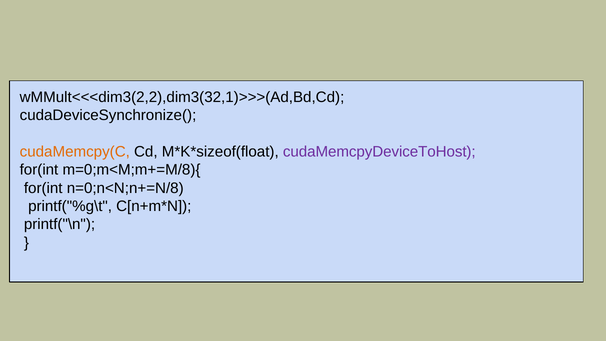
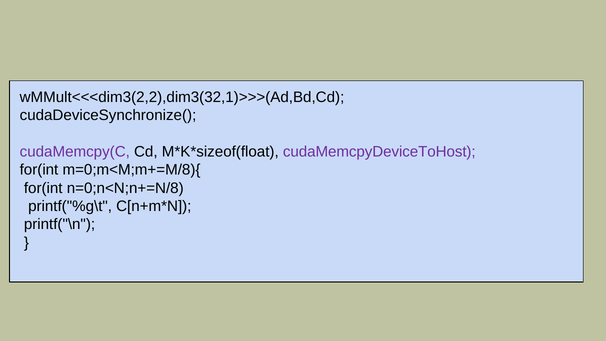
cudaMemcpy(C colour: orange -> purple
